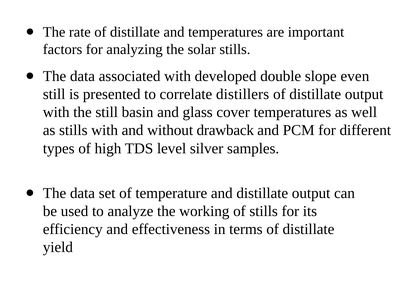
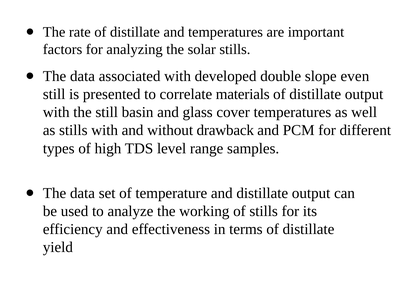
distillers: distillers -> materials
silver: silver -> range
